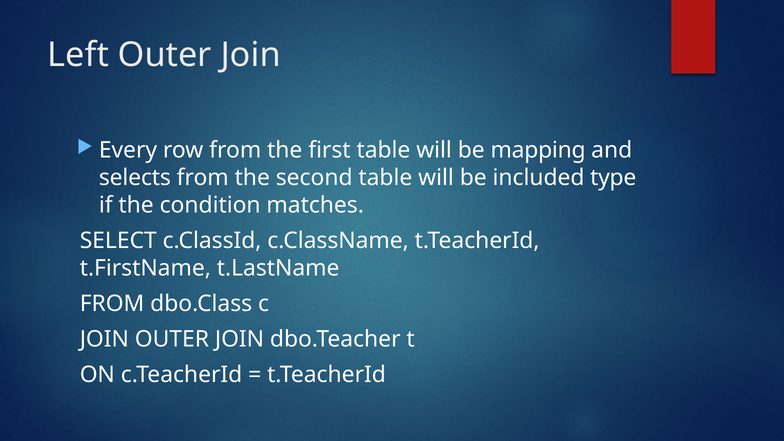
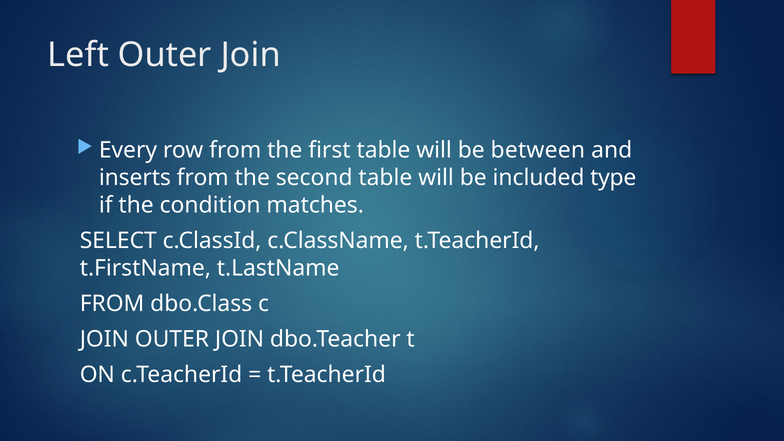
mapping: mapping -> between
selects: selects -> inserts
